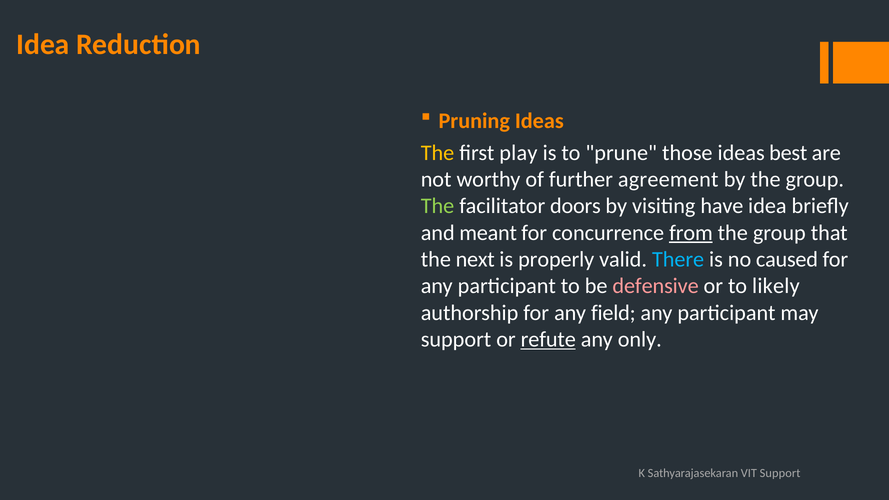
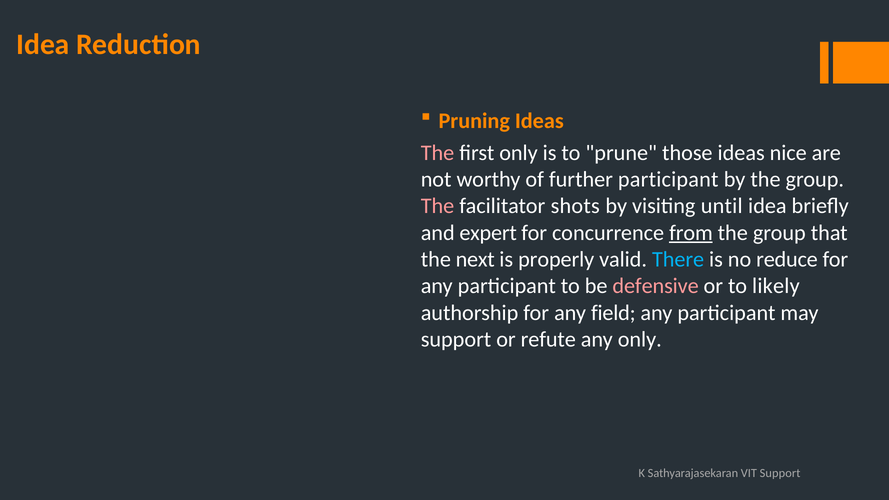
The at (438, 153) colour: yellow -> pink
first play: play -> only
best: best -> nice
further agreement: agreement -> participant
The at (438, 206) colour: light green -> pink
doors: doors -> shots
have: have -> until
meant: meant -> expert
caused: caused -> reduce
refute underline: present -> none
